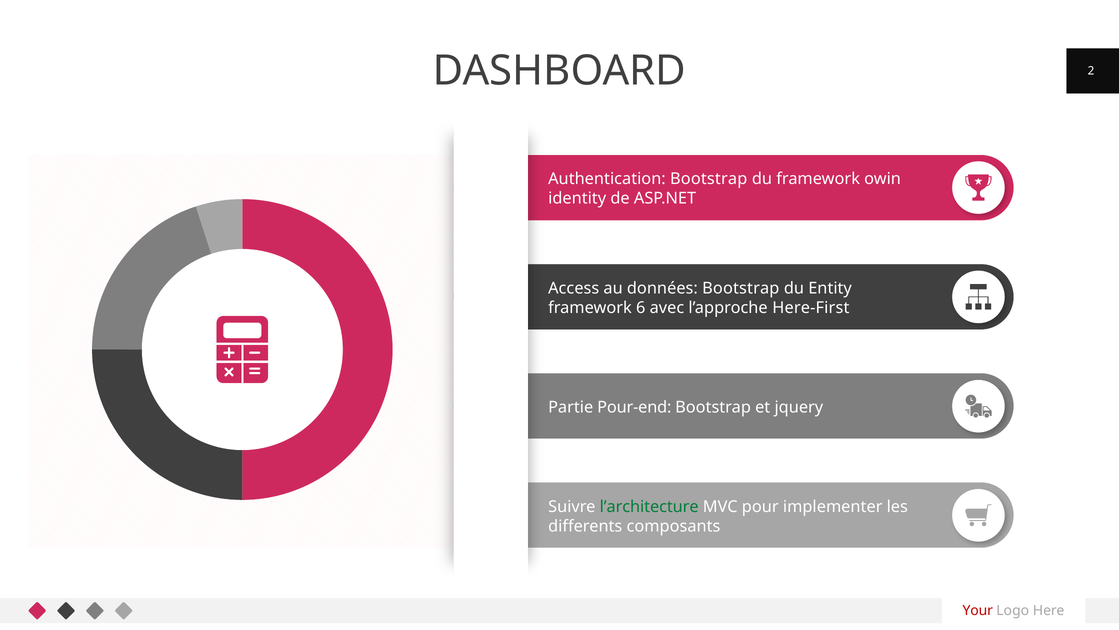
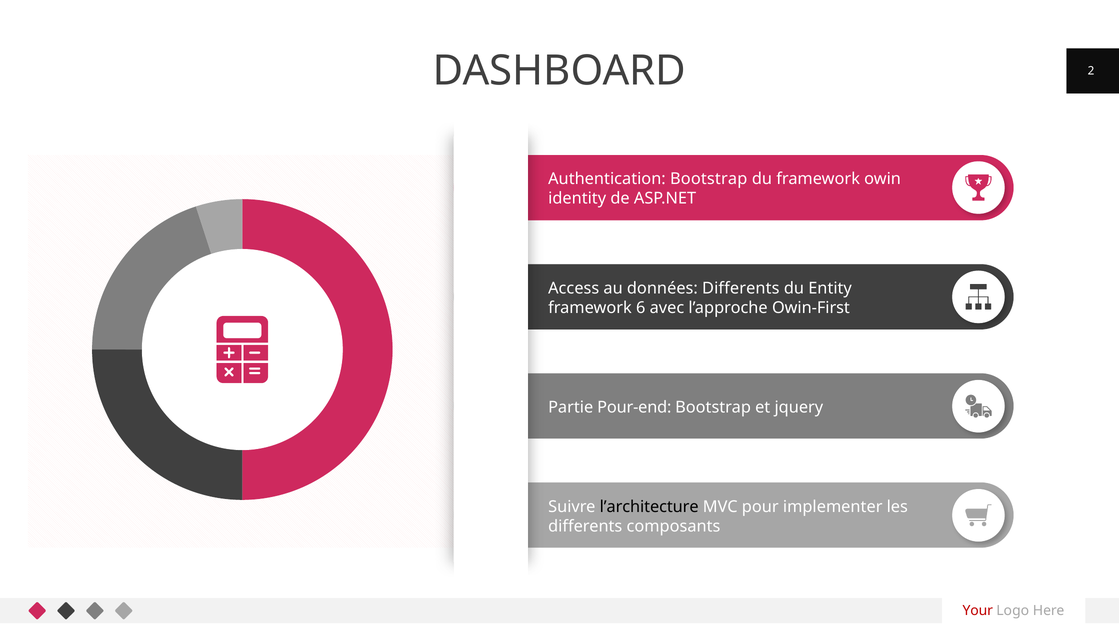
données Bootstrap: Bootstrap -> Differents
Here-First: Here-First -> Owin-First
l’architecture colour: green -> black
